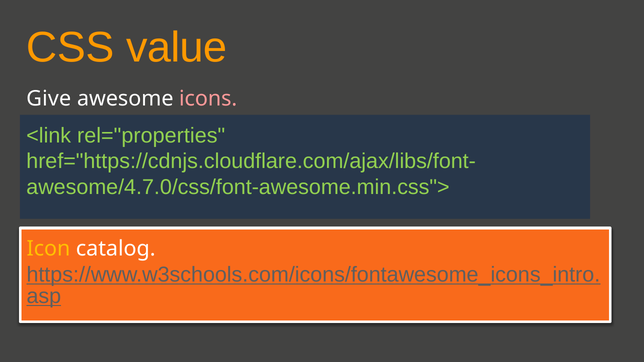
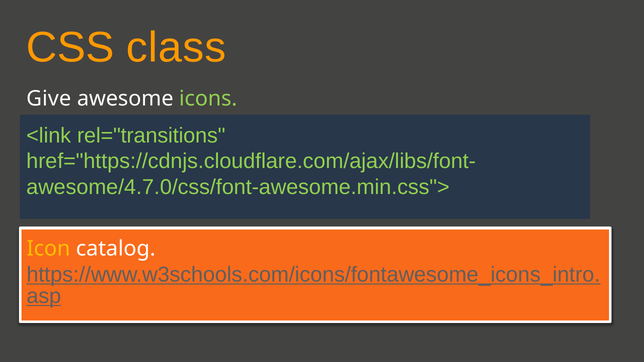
value: value -> class
icons colour: pink -> light green
rel="properties: rel="properties -> rel="transitions
